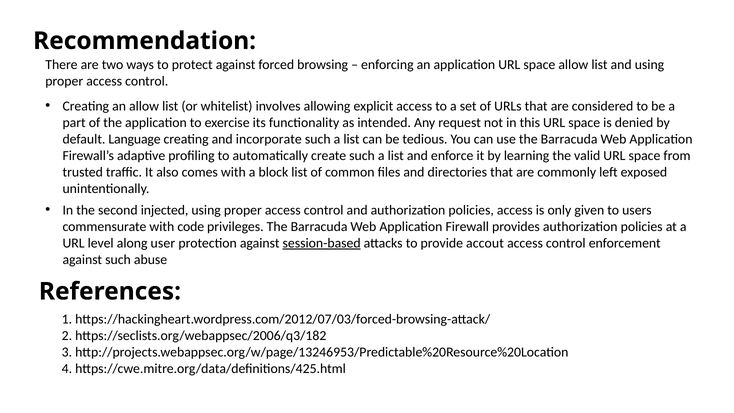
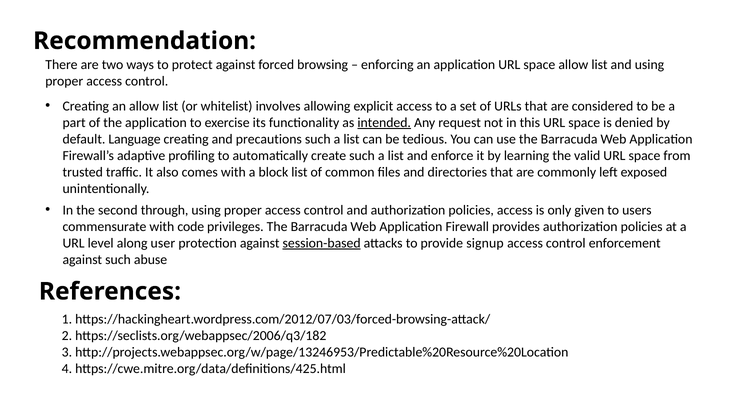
intended underline: none -> present
incorporate: incorporate -> precautions
injected: injected -> through
accout: accout -> signup
